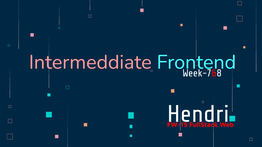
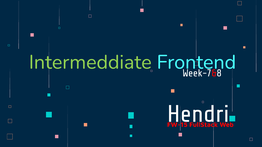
Intermeddiate colour: pink -> light green
